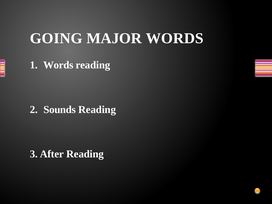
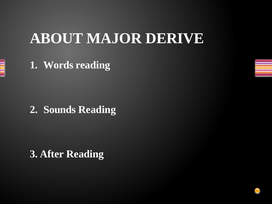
GOING: GOING -> ABOUT
MAJOR WORDS: WORDS -> DERIVE
